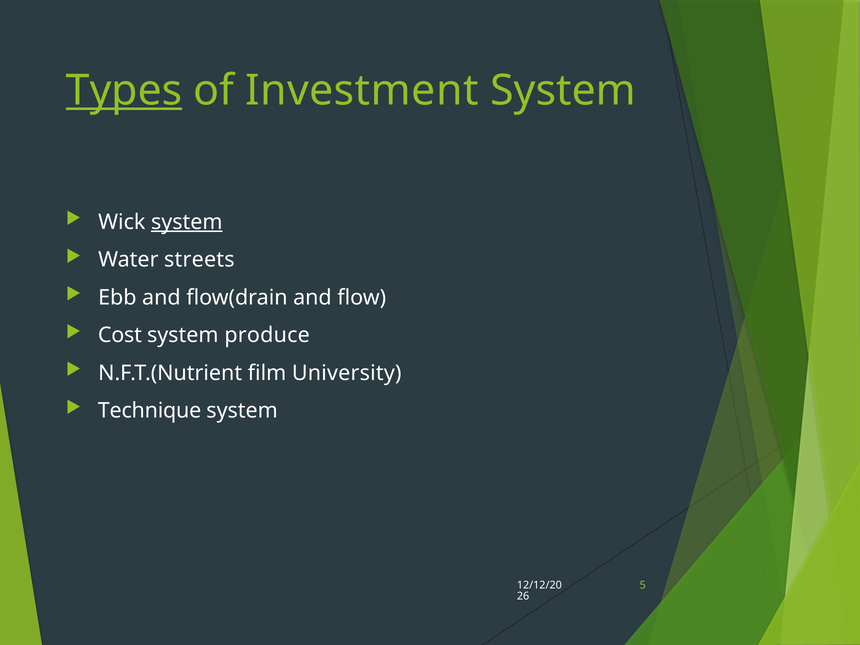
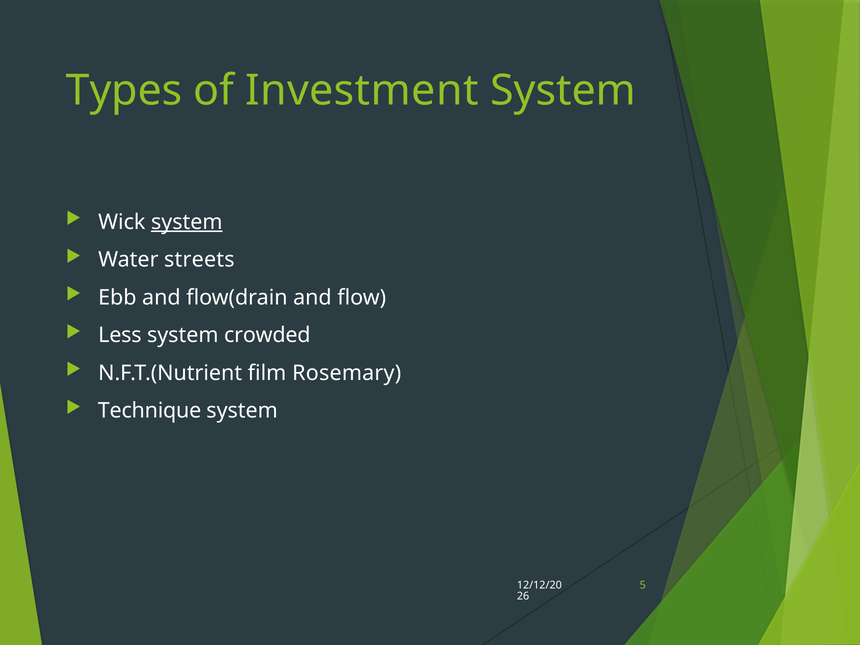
Types underline: present -> none
Cost: Cost -> Less
produce: produce -> crowded
University: University -> Rosemary
